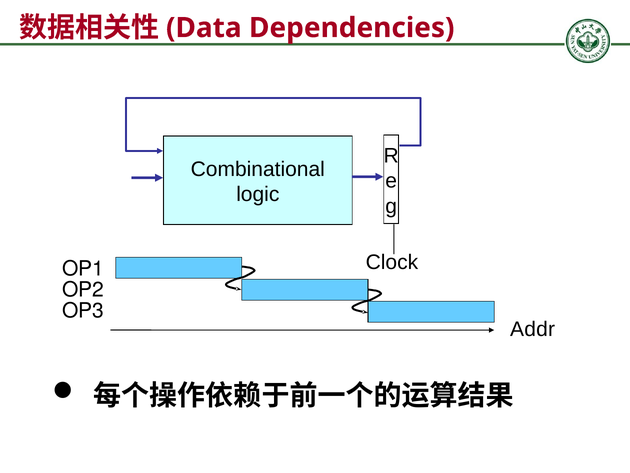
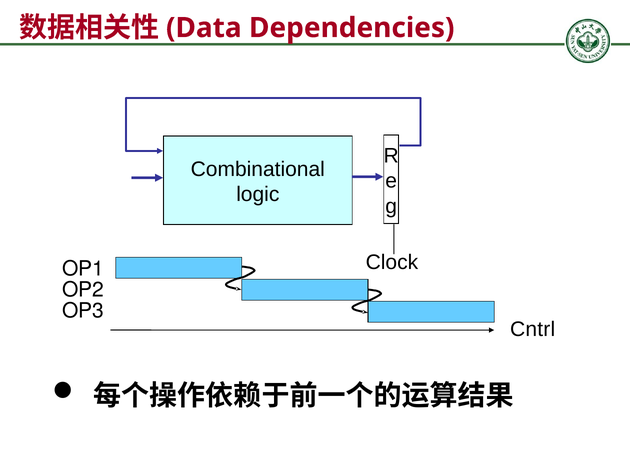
Addr: Addr -> Cntrl
